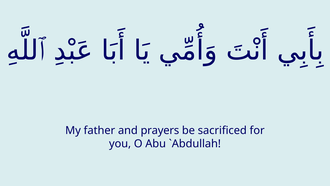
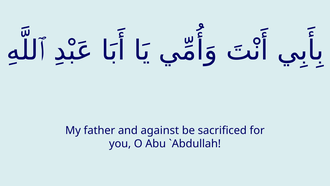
prayers: prayers -> against
